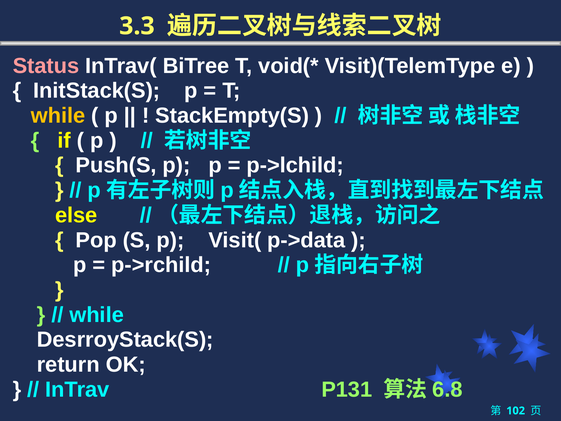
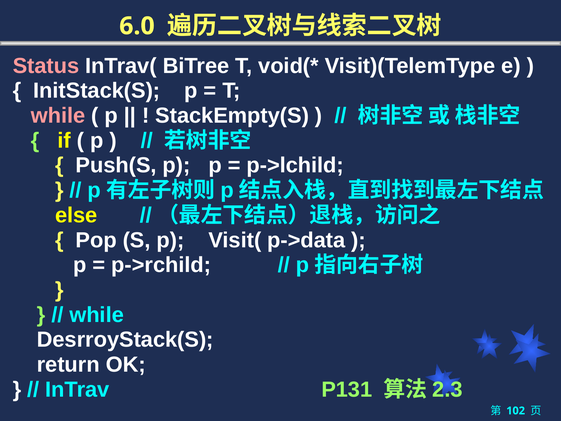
3.3: 3.3 -> 6.0
while at (58, 116) colour: yellow -> pink
6.8: 6.8 -> 2.3
